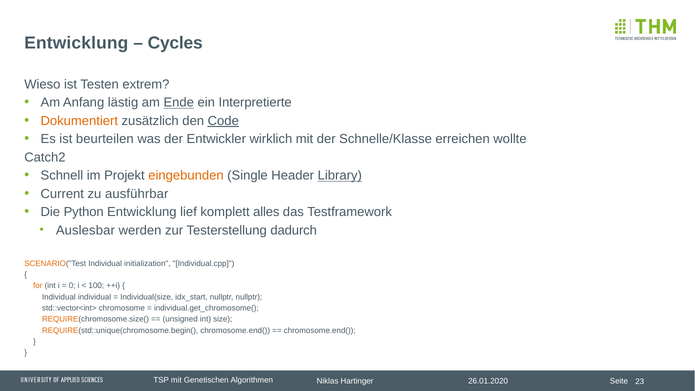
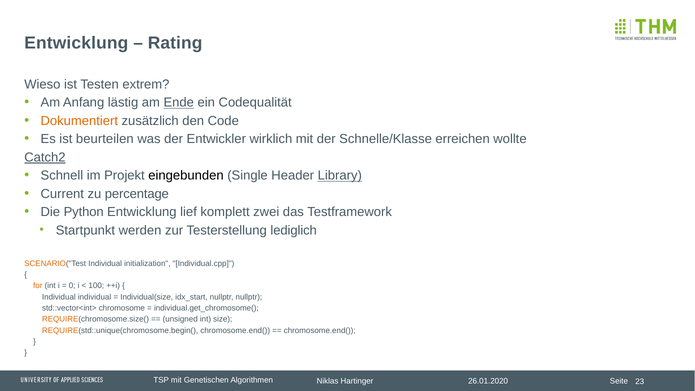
Cycles: Cycles -> Rating
Interpretierte: Interpretierte -> Codequalität
Code underline: present -> none
Catch2 underline: none -> present
eingebunden colour: orange -> black
ausführbar: ausführbar -> percentage
alles: alles -> zwei
Auslesbar: Auslesbar -> Startpunkt
dadurch: dadurch -> lediglich
